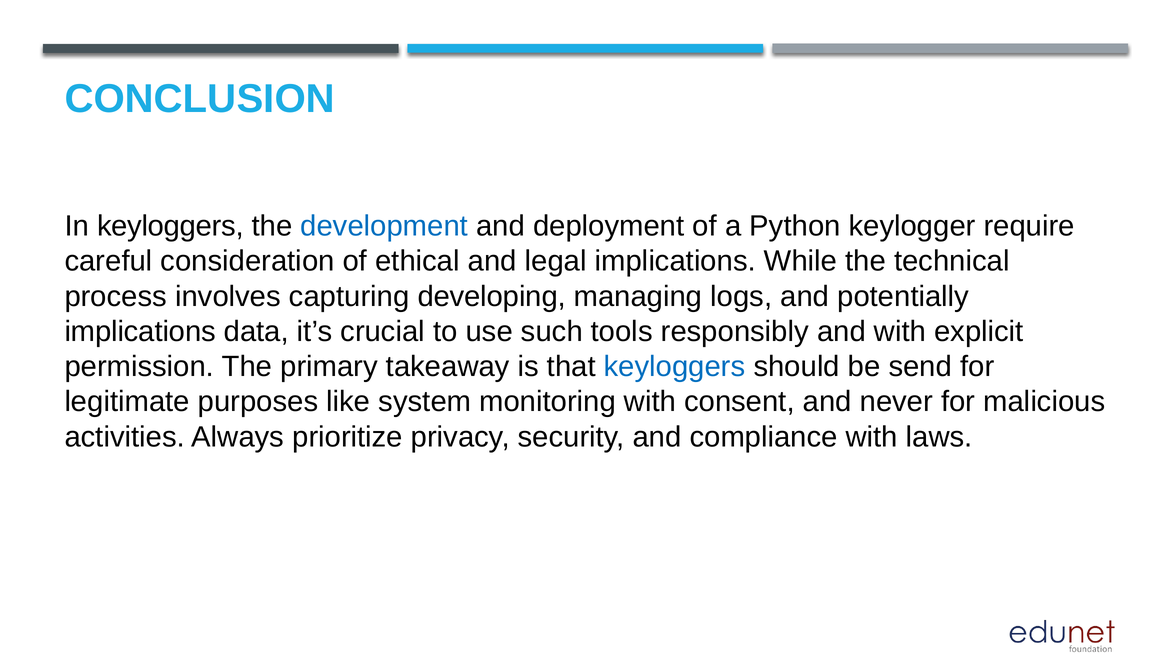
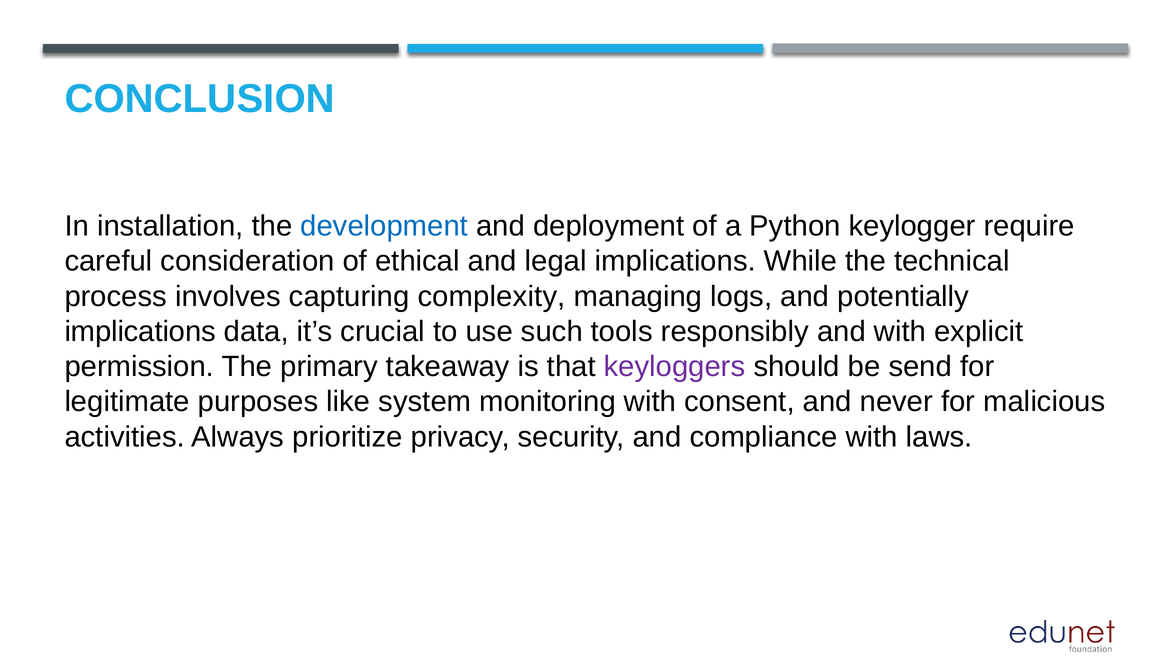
In keyloggers: keyloggers -> installation
developing: developing -> complexity
keyloggers at (675, 366) colour: blue -> purple
